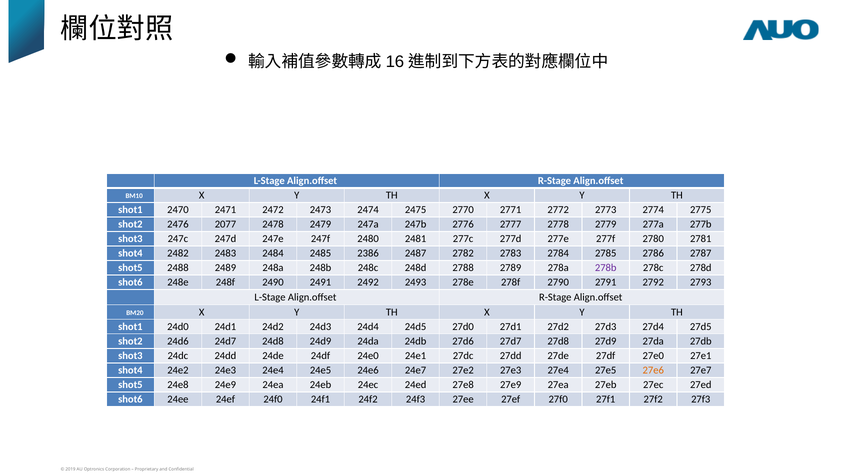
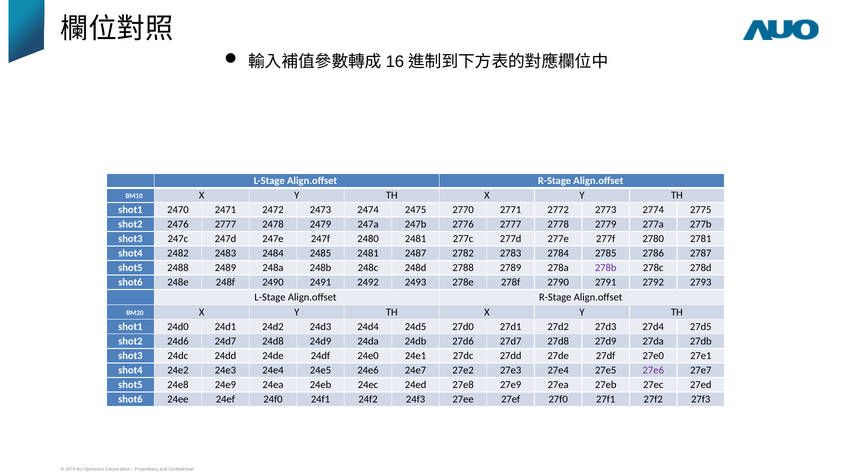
2476 2077: 2077 -> 2777
2485 2386: 2386 -> 2481
27e6 colour: orange -> purple
